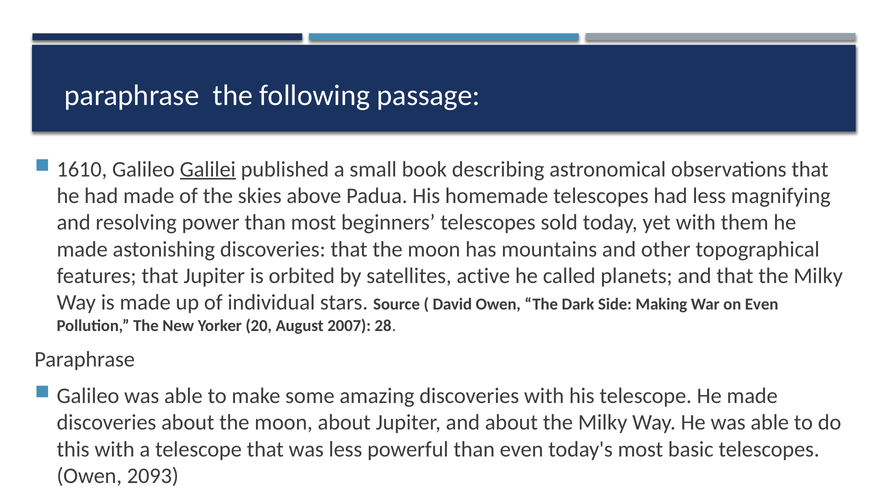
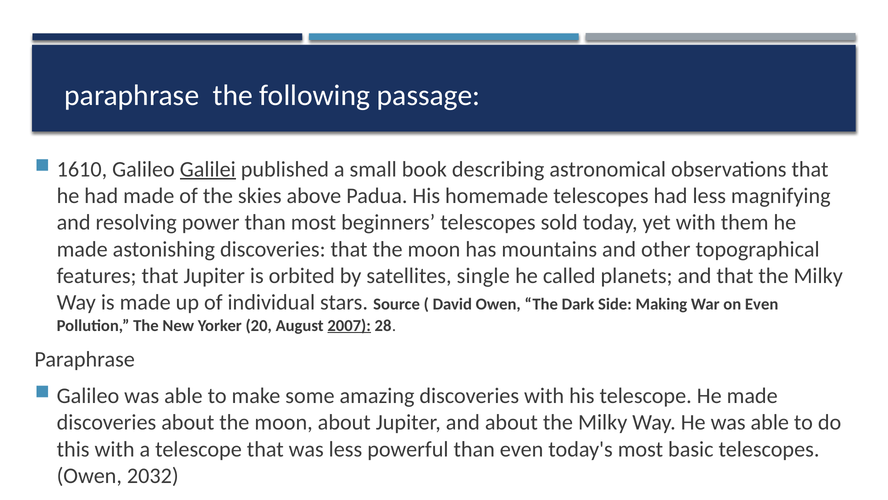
active: active -> single
2007 underline: none -> present
2093: 2093 -> 2032
